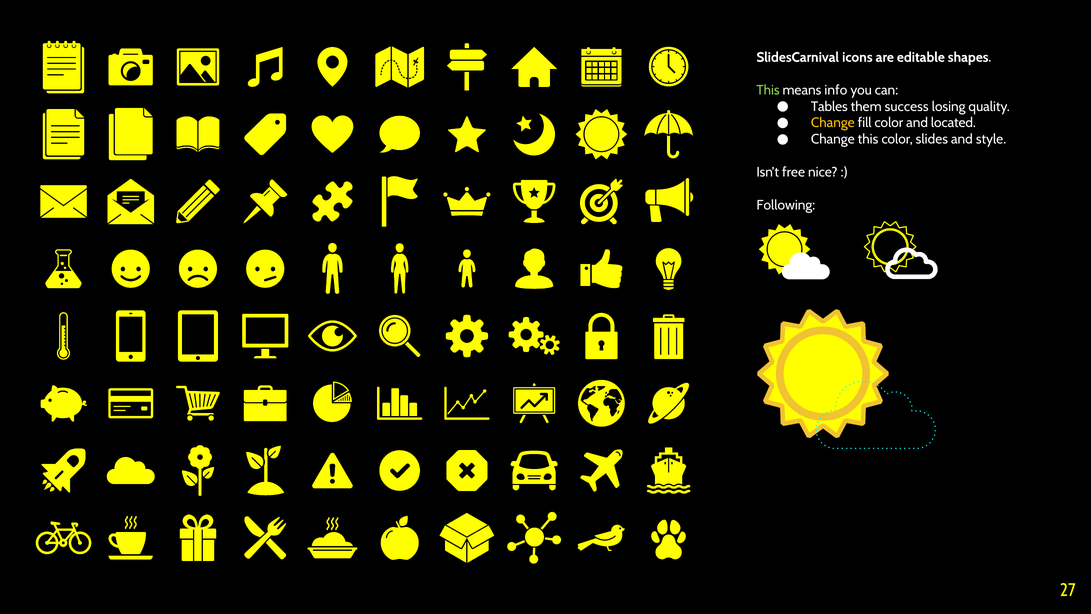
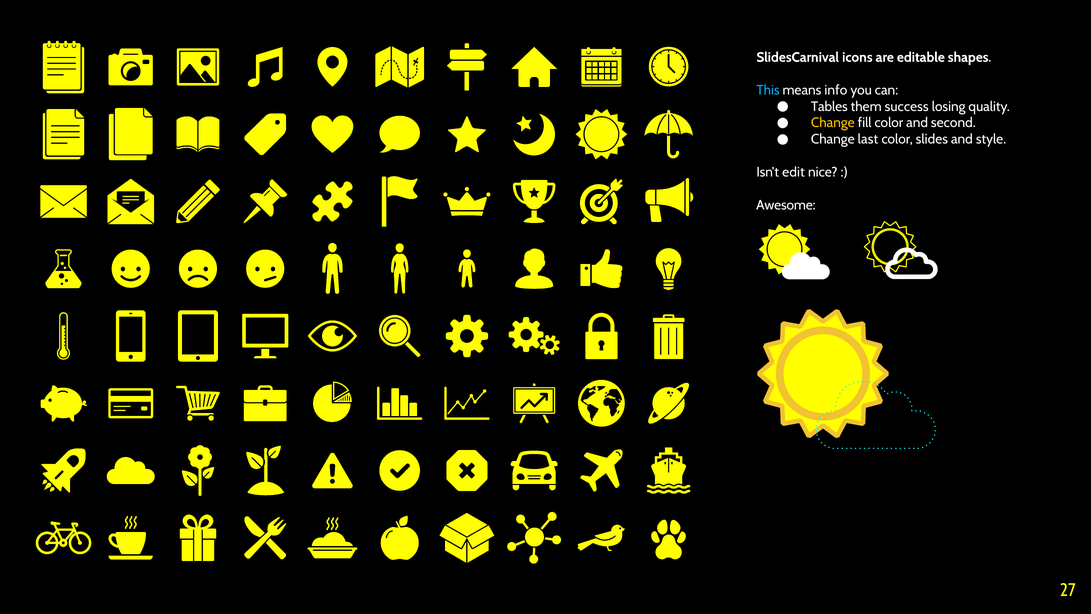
This at (768, 90) colour: light green -> light blue
located: located -> second
Change this: this -> last
free: free -> edit
Following: Following -> Awesome
